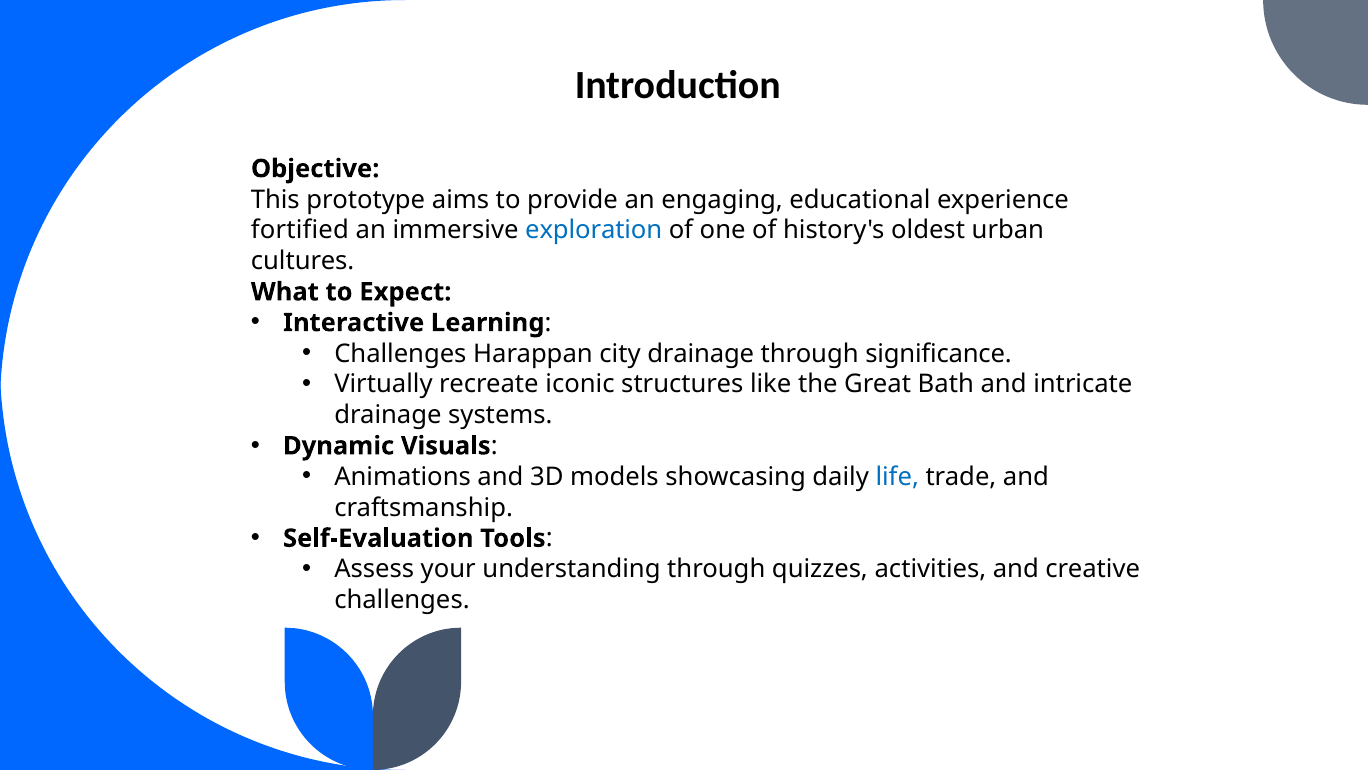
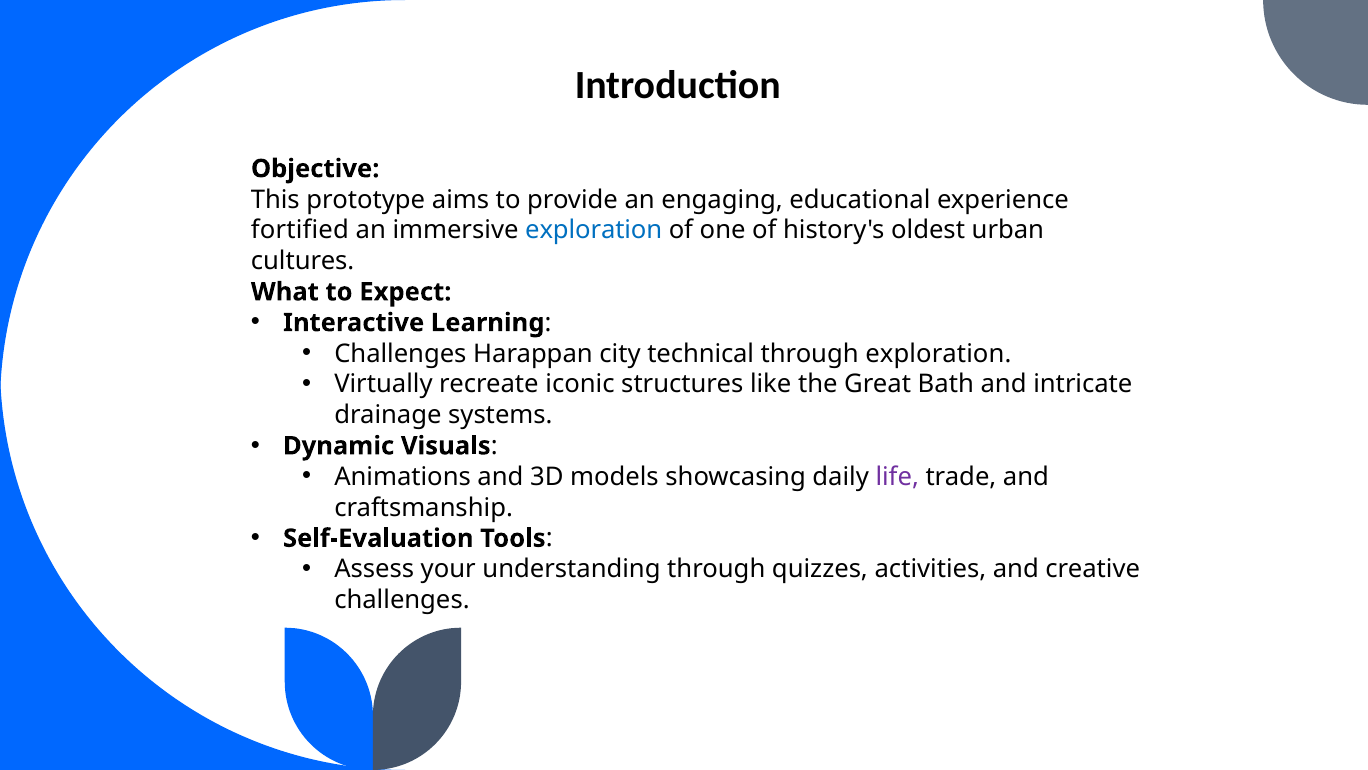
city drainage: drainage -> technical
through significance: significance -> exploration
life colour: blue -> purple
